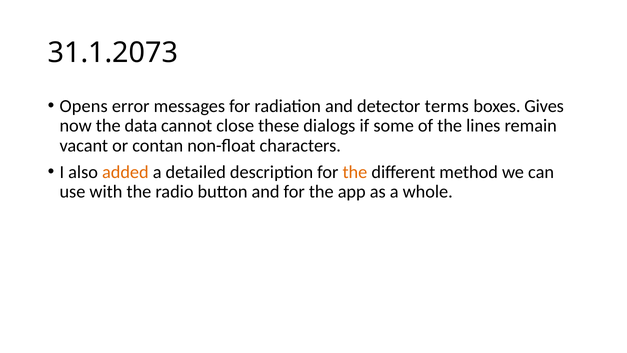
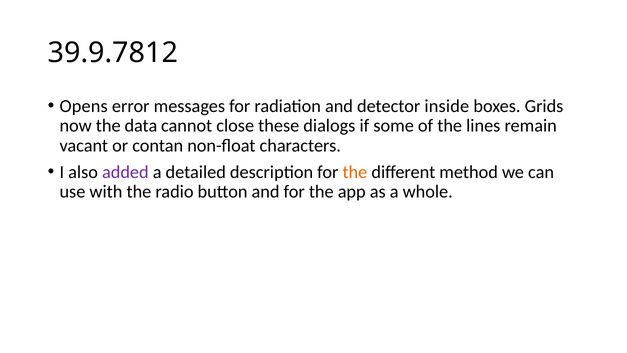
31.1.2073: 31.1.2073 -> 39.9.7812
terms: terms -> inside
Gives: Gives -> Grids
added colour: orange -> purple
